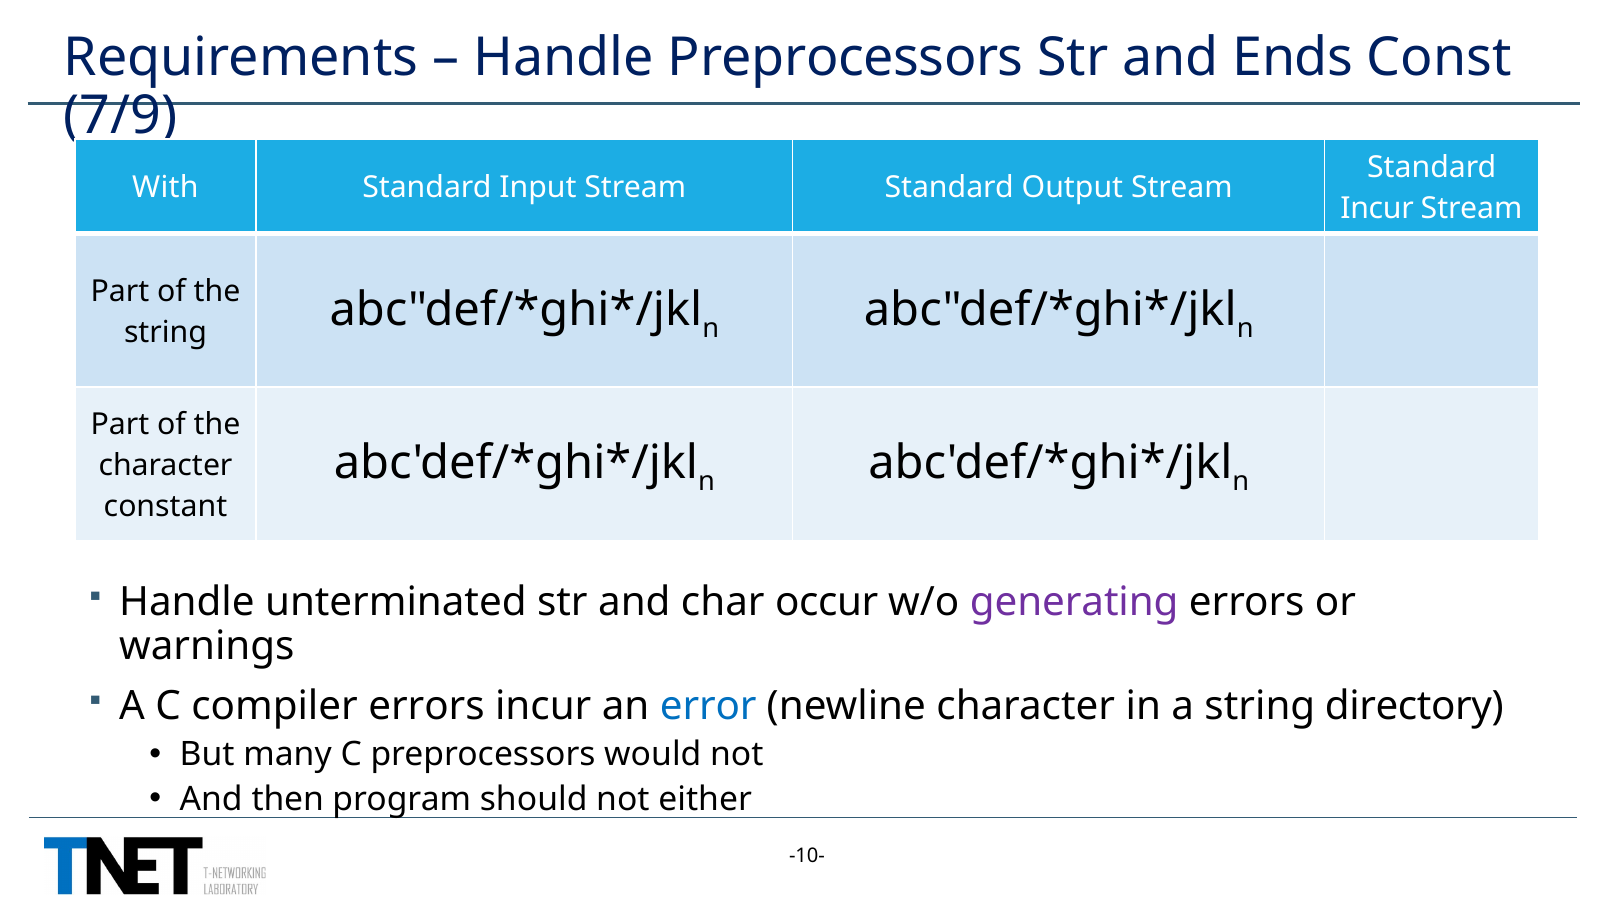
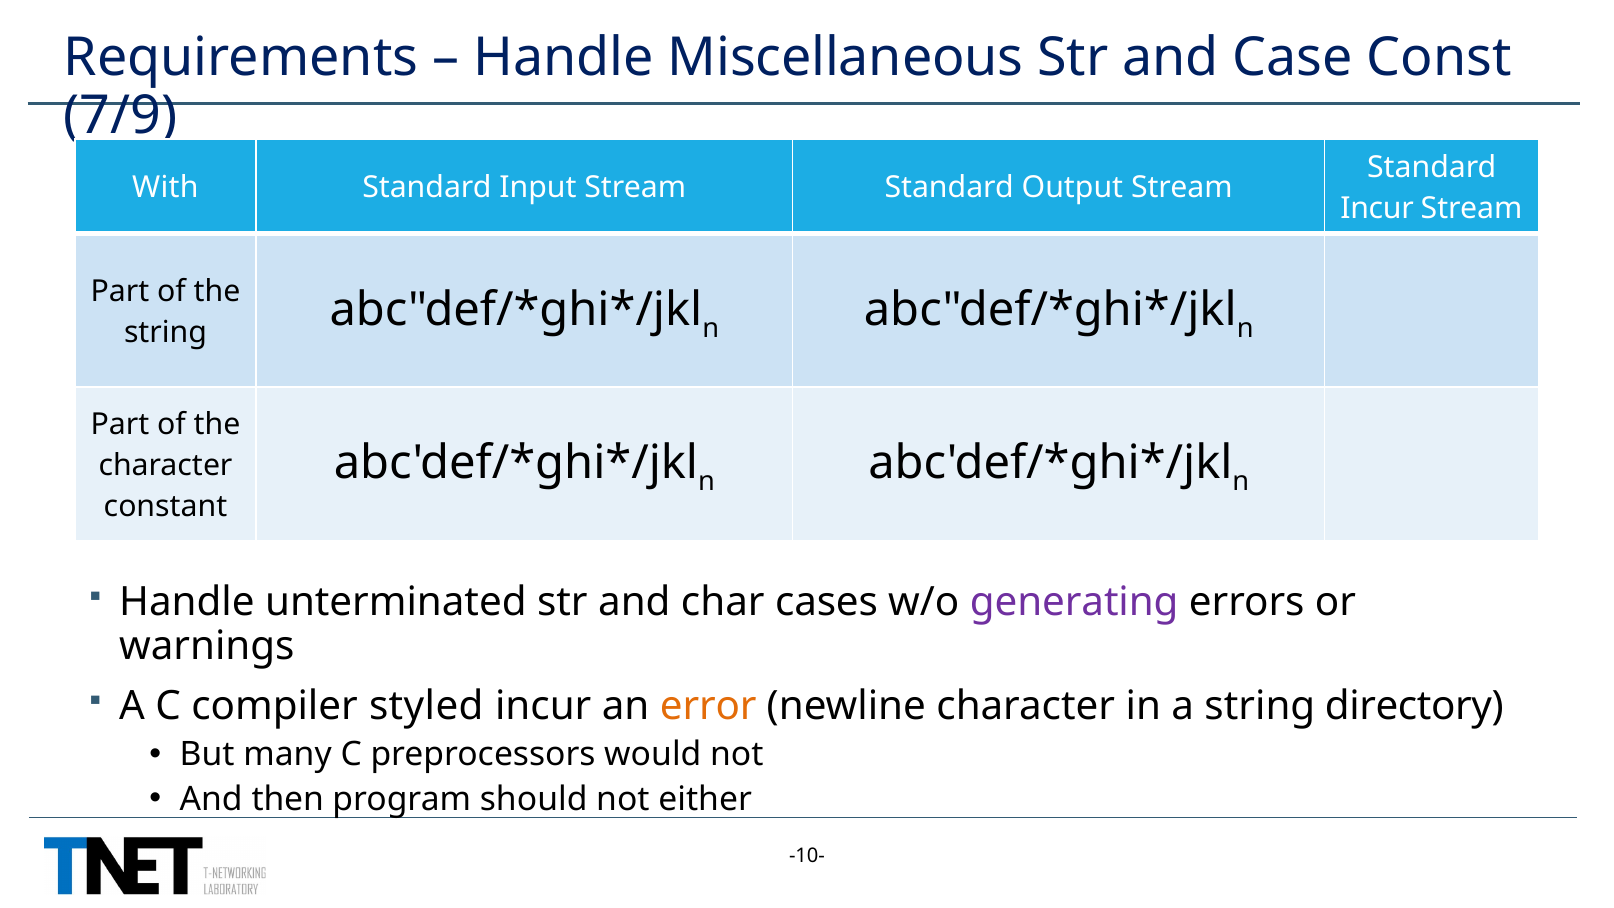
Handle Preprocessors: Preprocessors -> Miscellaneous
Ends: Ends -> Case
occur: occur -> cases
compiler errors: errors -> styled
error colour: blue -> orange
